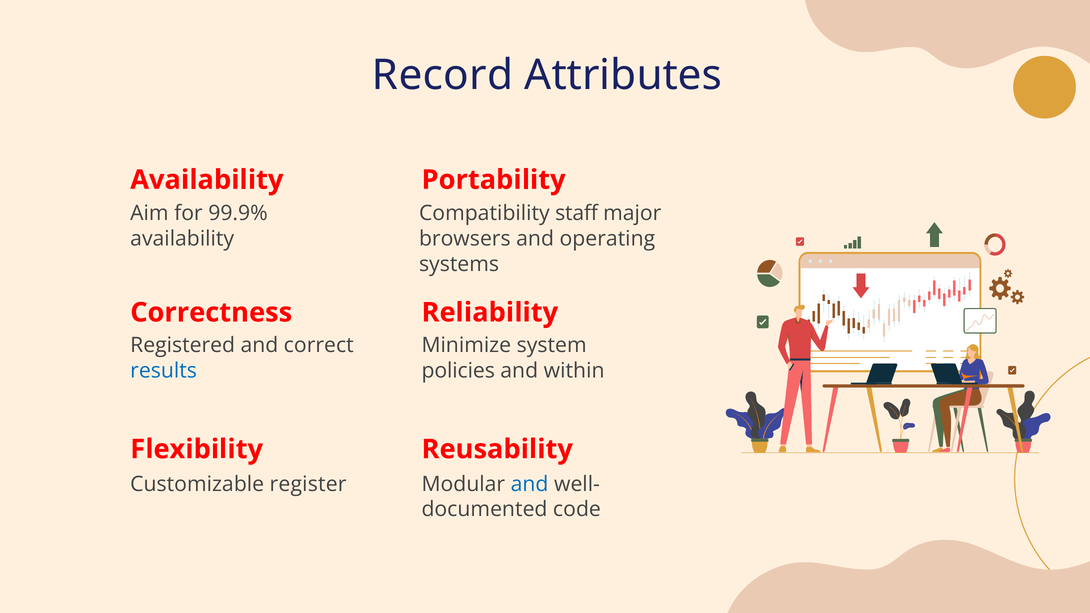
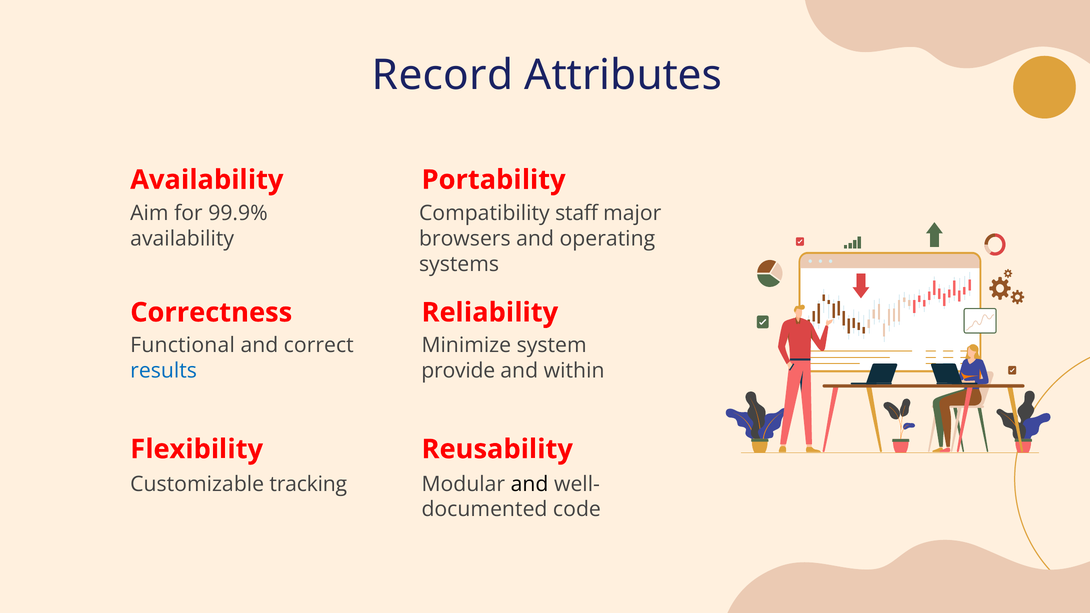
Registered: Registered -> Functional
policies: policies -> provide
register: register -> tracking
and at (530, 484) colour: blue -> black
